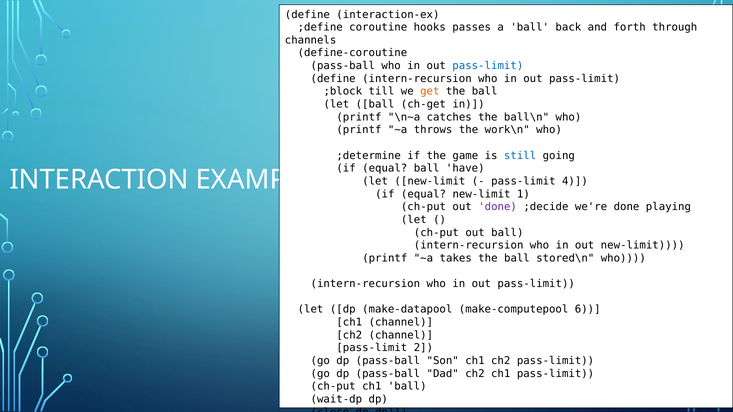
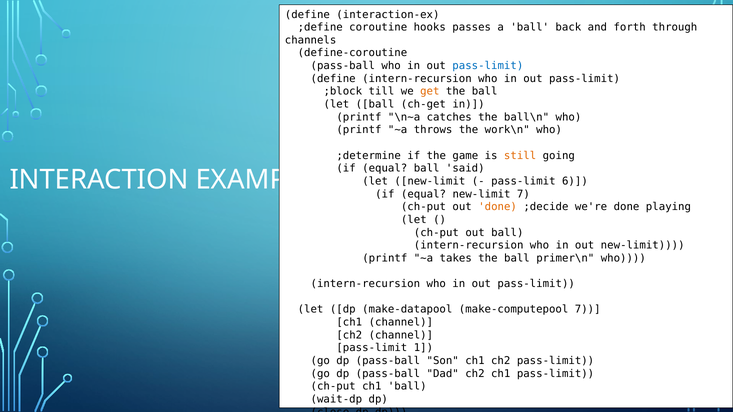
still colour: blue -> orange
have: have -> said
4: 4 -> 6
new-limit 1: 1 -> 7
done at (498, 207) colour: purple -> orange
stored\n: stored\n -> primer\n
make-computepool 6: 6 -> 7
2: 2 -> 1
